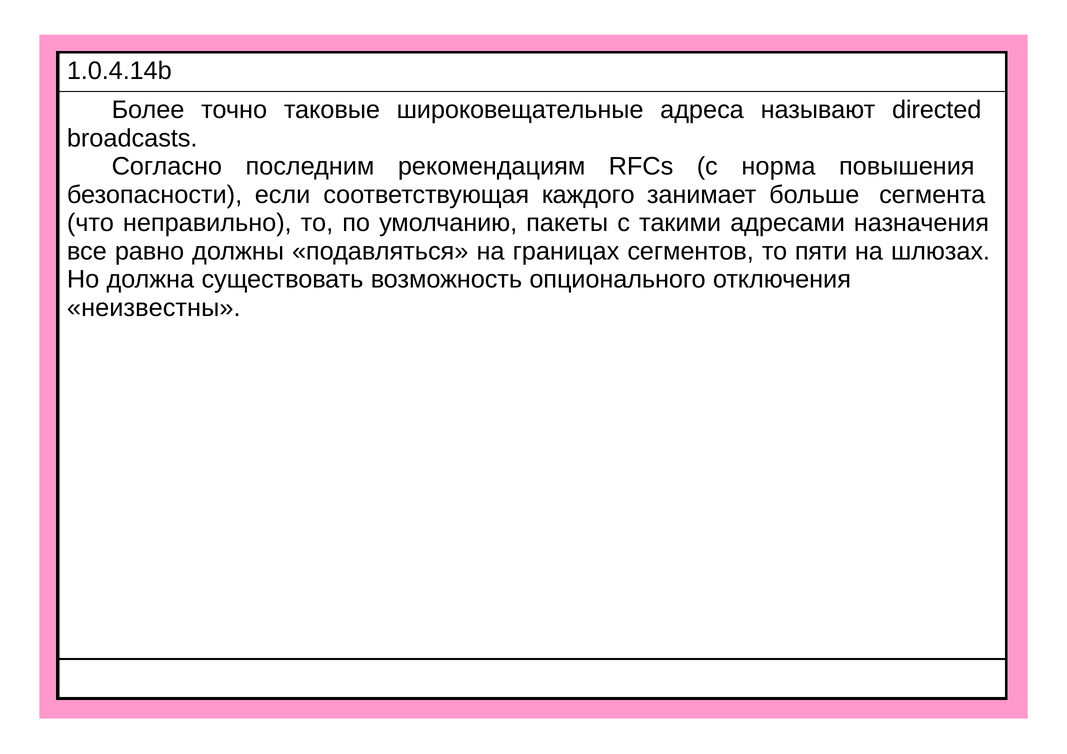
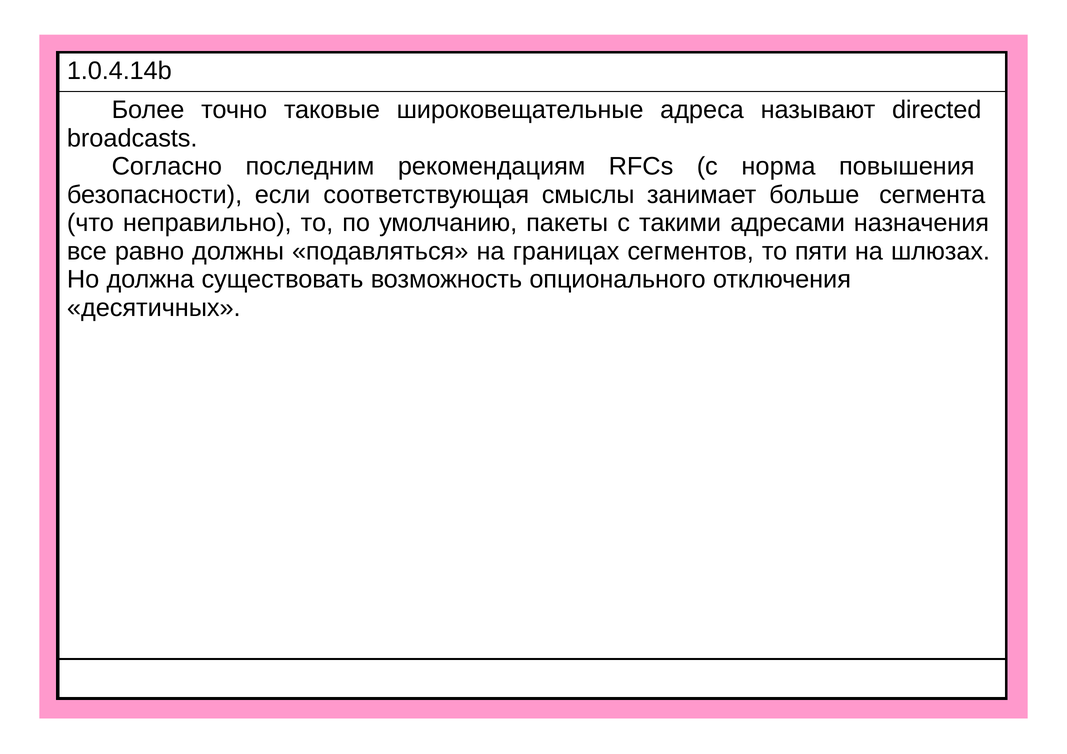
каждого: каждого -> смыслы
неизвестны: неизвестны -> десятичных
